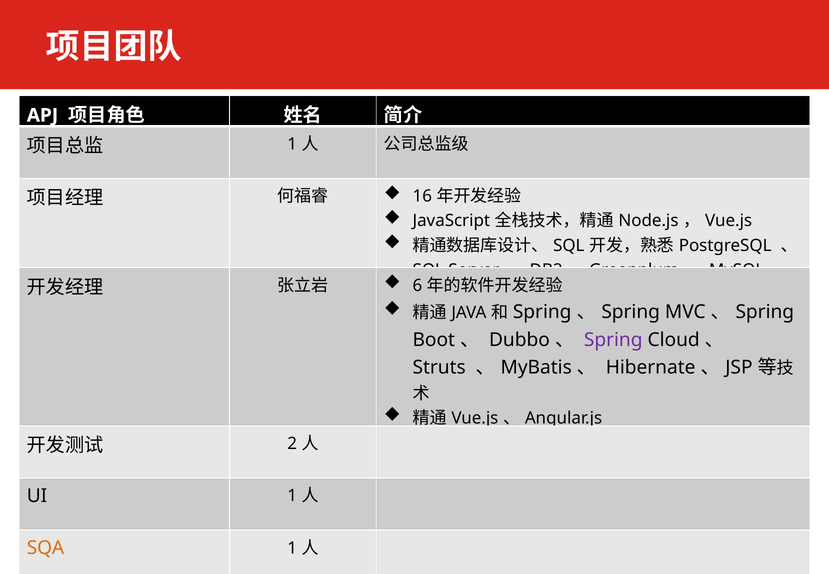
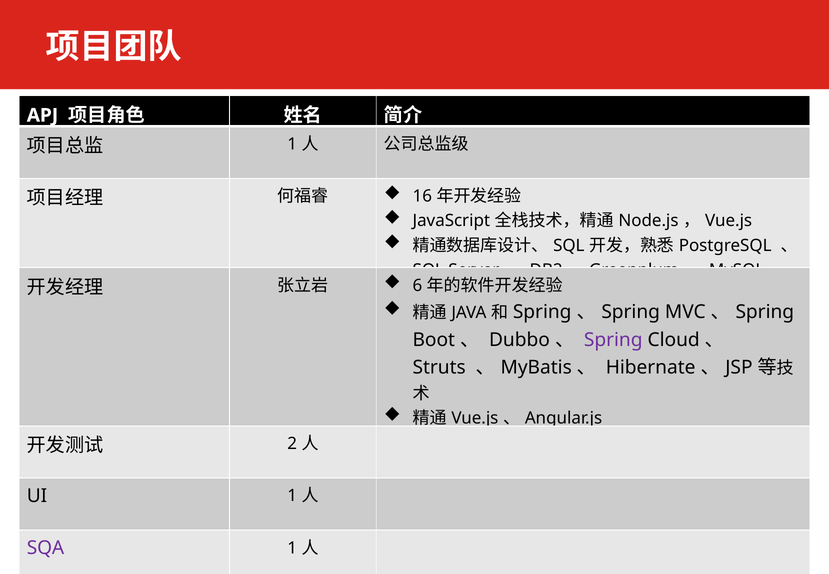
SQA colour: orange -> purple
